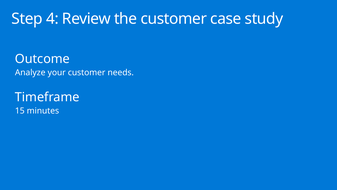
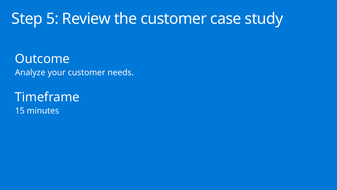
4: 4 -> 5
